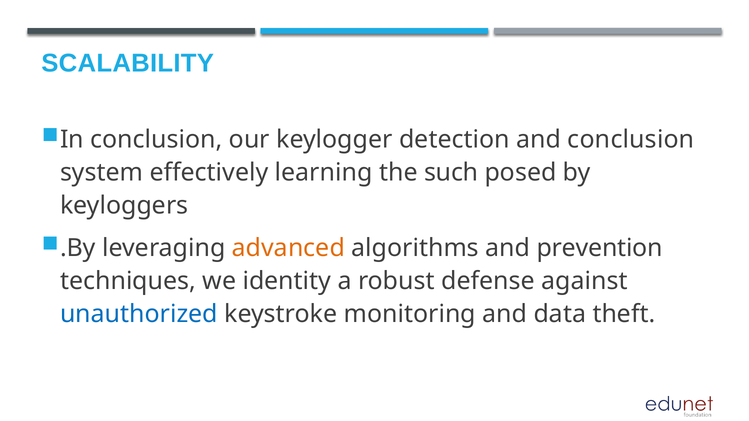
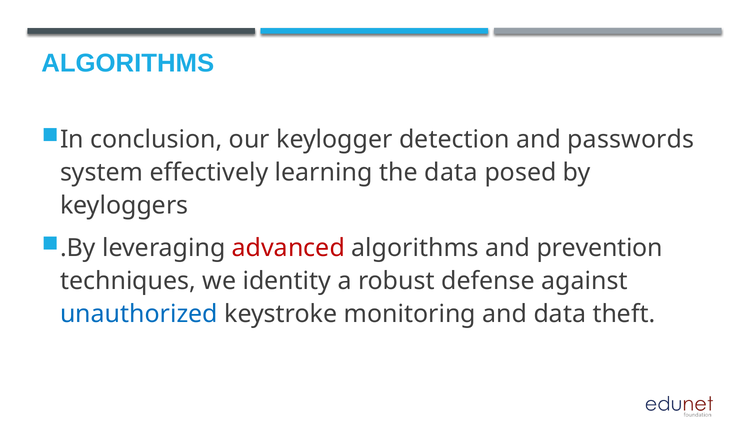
SCALABILITY at (128, 63): SCALABILITY -> ALGORITHMS
and conclusion: conclusion -> passwords
the such: such -> data
advanced colour: orange -> red
